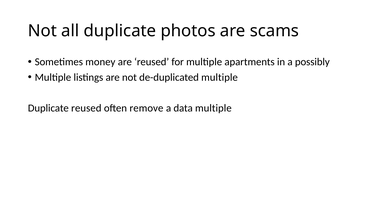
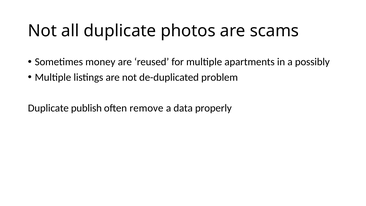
de-duplicated multiple: multiple -> problem
Duplicate reused: reused -> publish
data multiple: multiple -> properly
